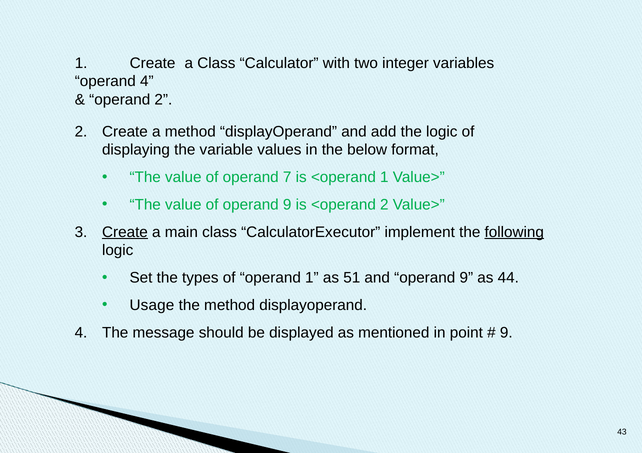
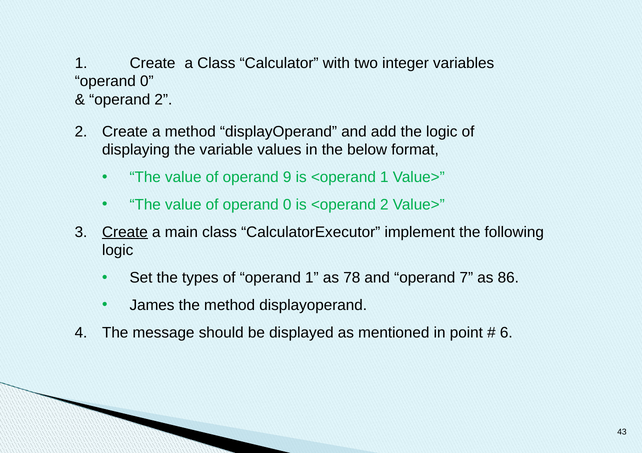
4 at (147, 82): 4 -> 0
7: 7 -> 9
of operand 9: 9 -> 0
following underline: present -> none
51: 51 -> 78
and operand 9: 9 -> 7
44: 44 -> 86
Usage: Usage -> James
9 at (506, 333): 9 -> 6
